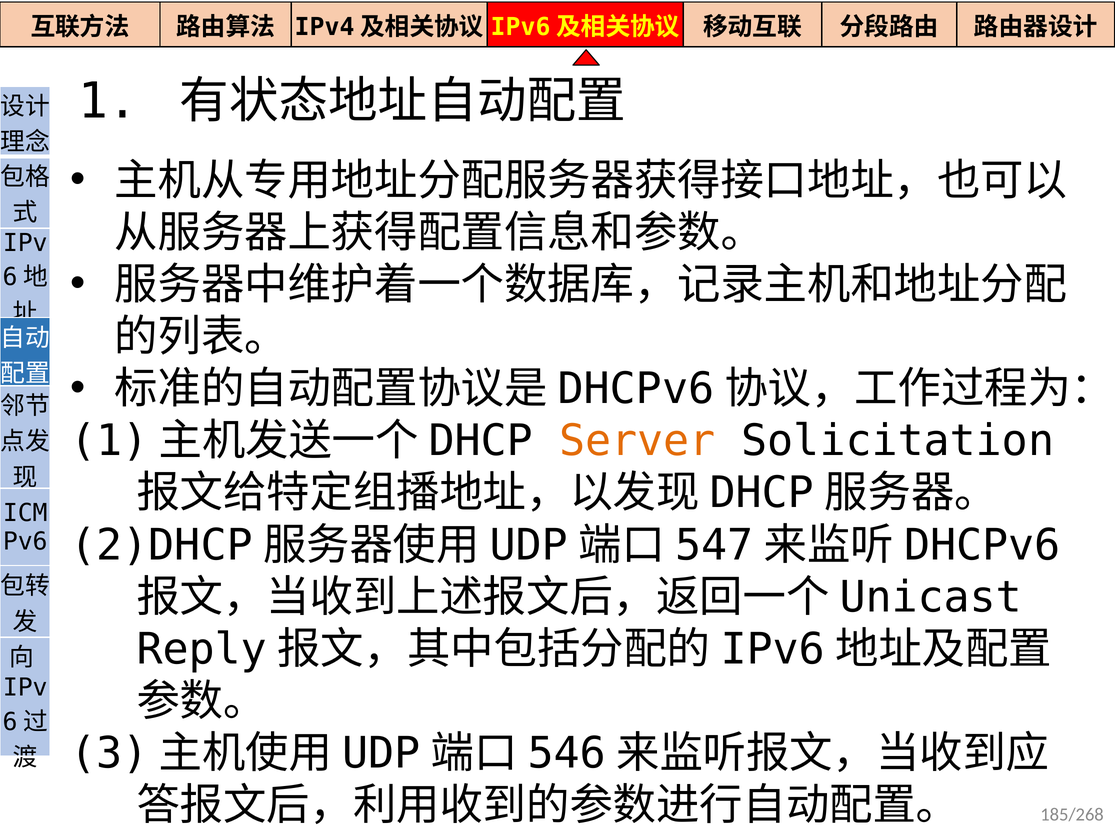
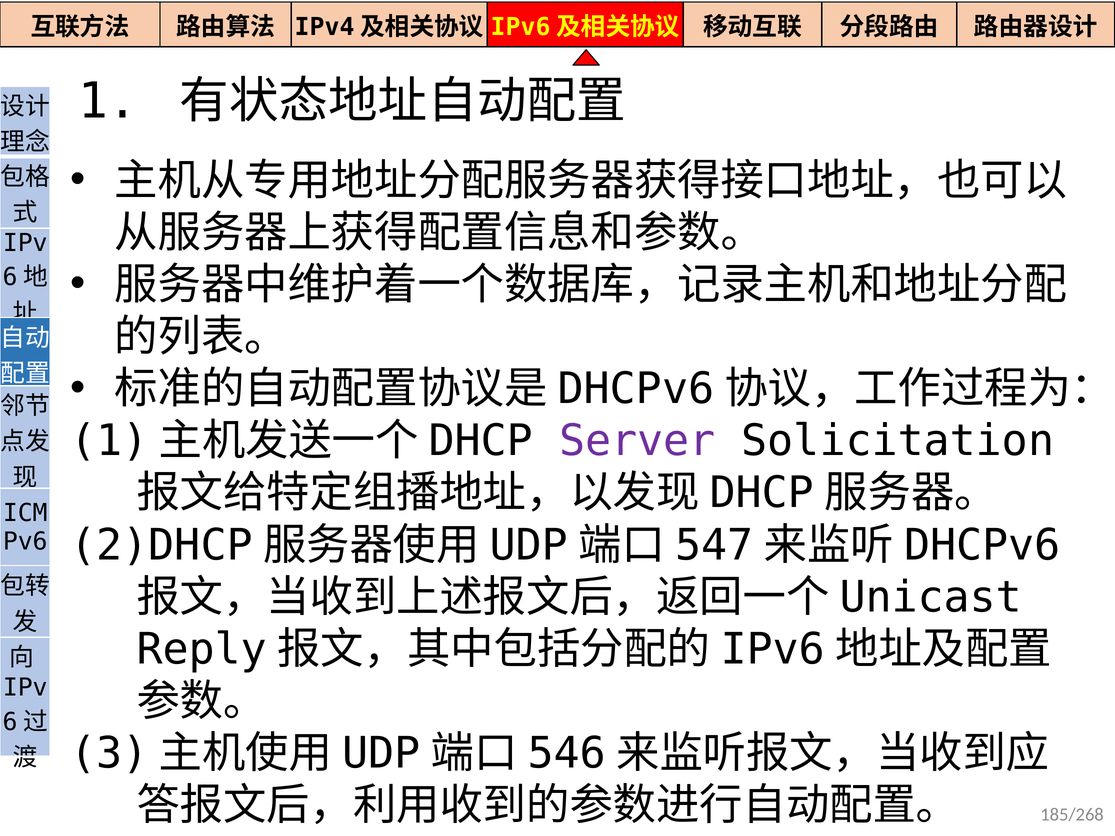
Server colour: orange -> purple
